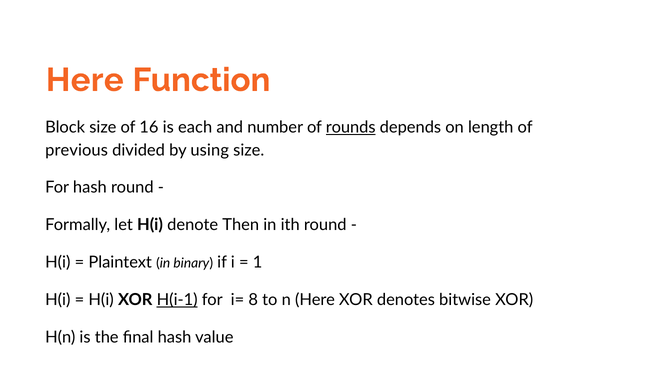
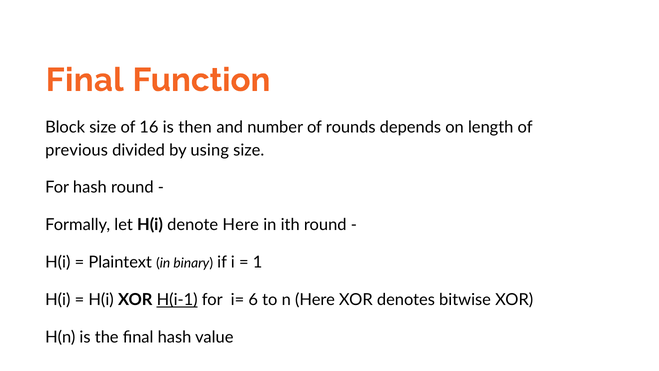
Here at (85, 80): Here -> Final
each: each -> then
rounds underline: present -> none
denote Then: Then -> Here
8: 8 -> 6
